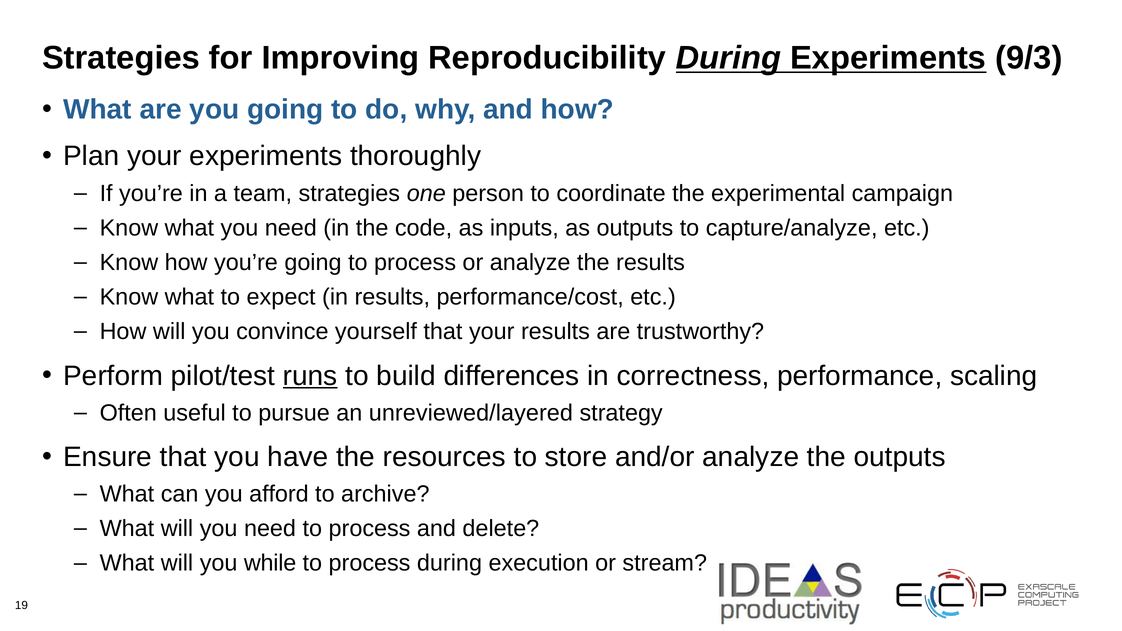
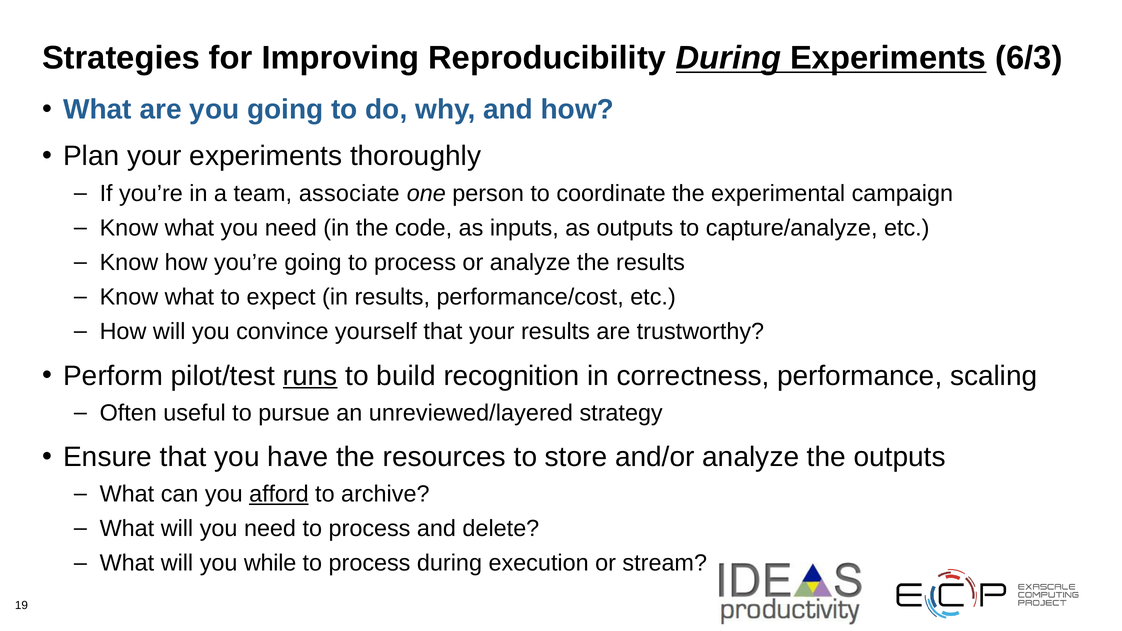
9/3: 9/3 -> 6/3
team strategies: strategies -> associate
differences: differences -> recognition
afford underline: none -> present
